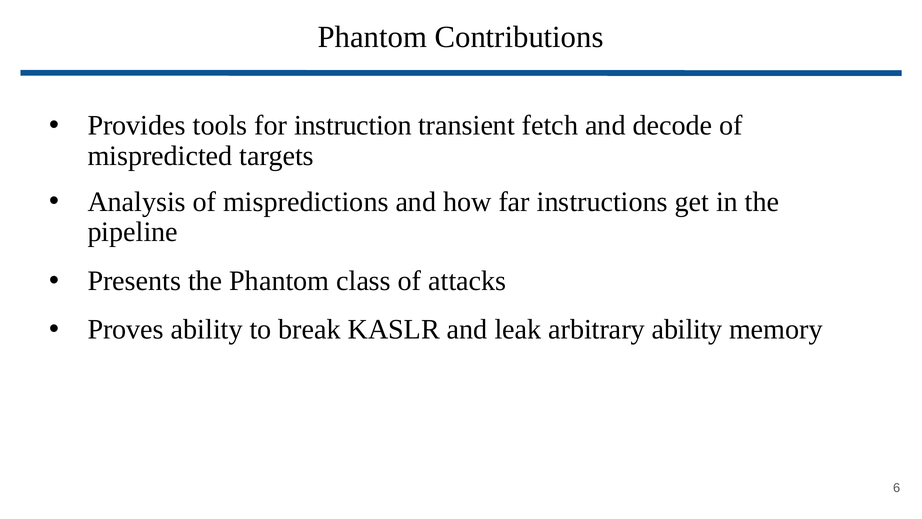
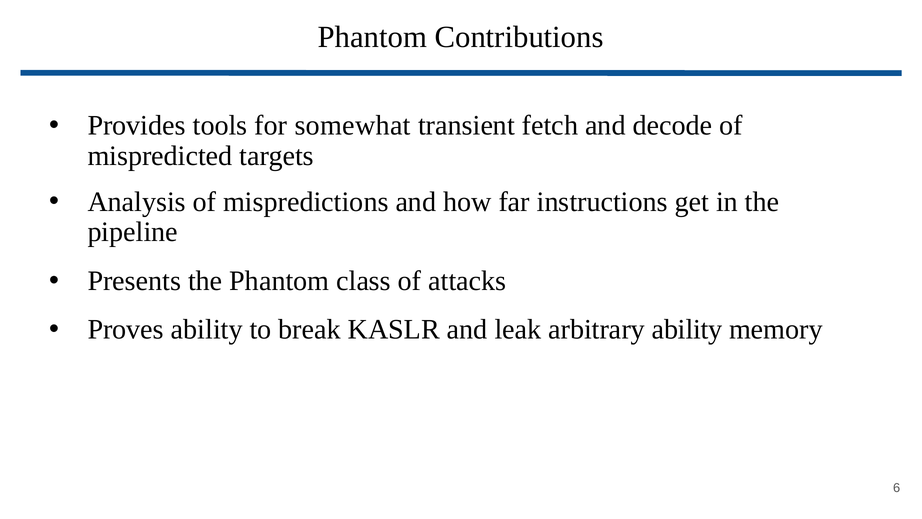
instruction: instruction -> somewhat
